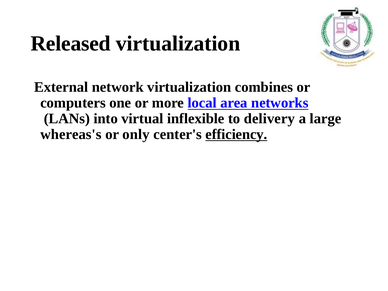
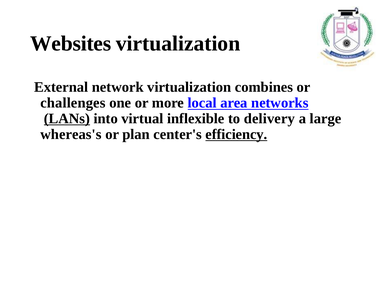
Released: Released -> Websites
computers: computers -> challenges
LANs underline: none -> present
only: only -> plan
